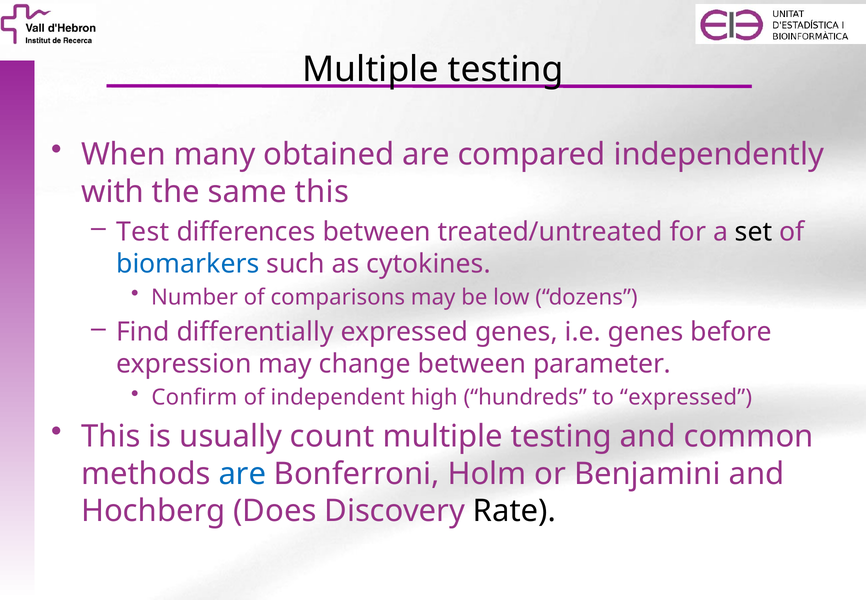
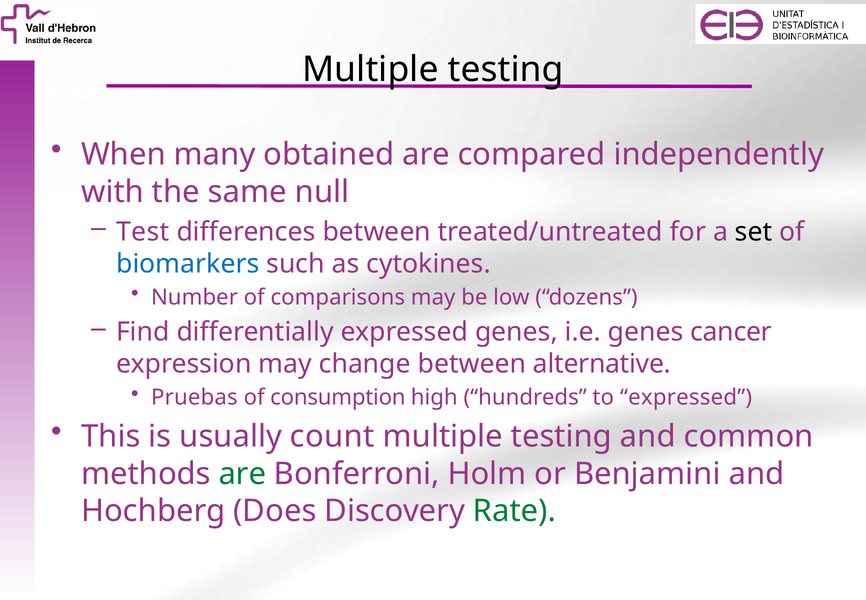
same this: this -> null
before: before -> cancer
parameter: parameter -> alternative
Confirm: Confirm -> Pruebas
independent: independent -> consumption
are at (242, 473) colour: blue -> green
Rate colour: black -> green
